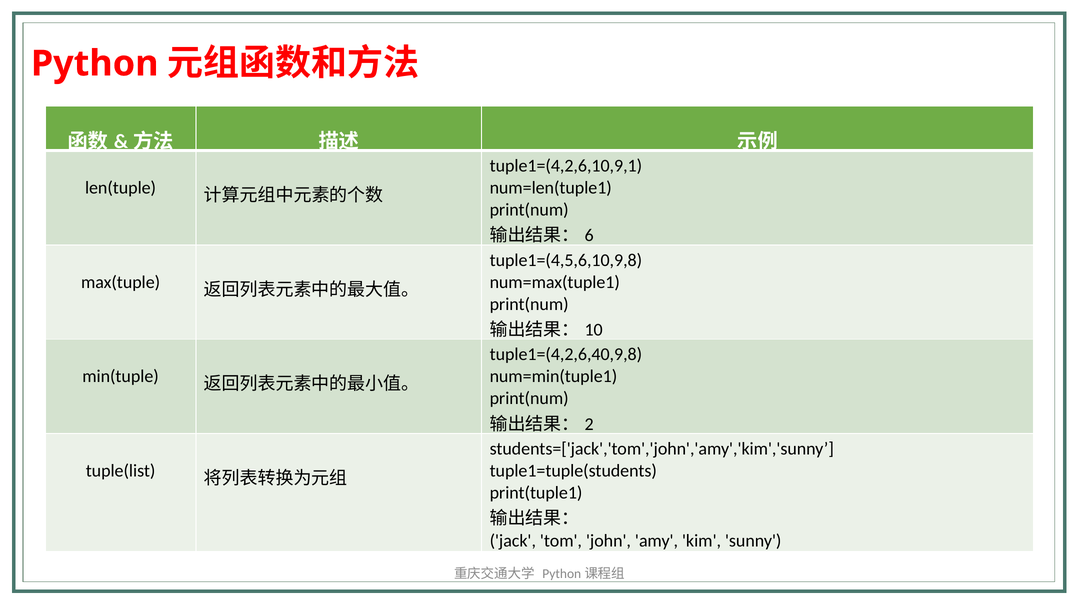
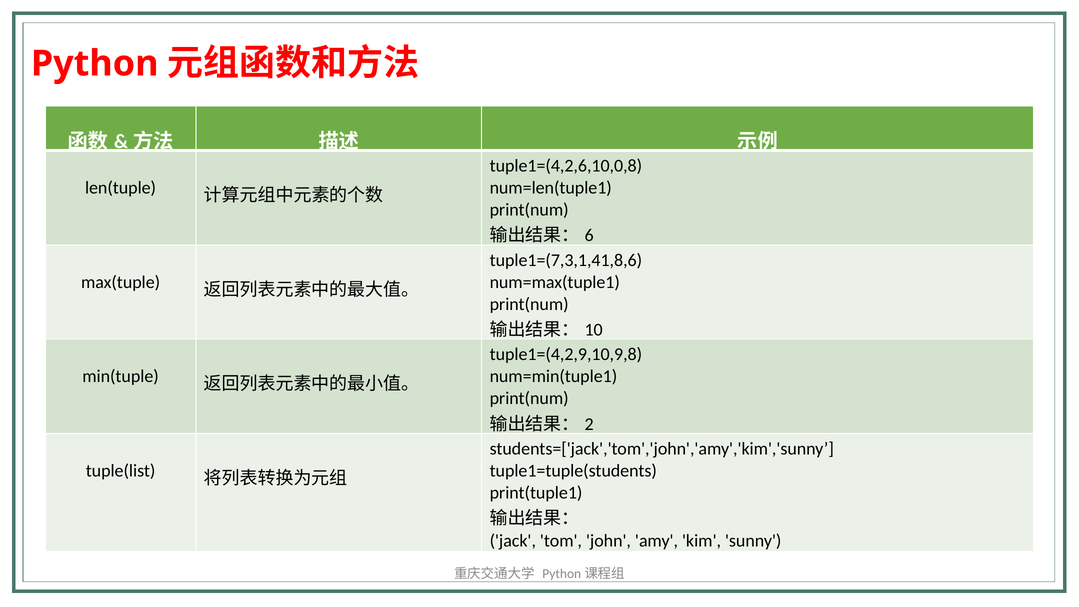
tuple1=(4,2,6,10,9,1: tuple1=(4,2,6,10,9,1 -> tuple1=(4,2,6,10,0,8
tuple1=(4,5,6,10,9,8: tuple1=(4,5,6,10,9,8 -> tuple1=(7,3,1,41,8,6
tuple1=(4,2,6,40,9,8: tuple1=(4,2,6,40,9,8 -> tuple1=(4,2,9,10,9,8
